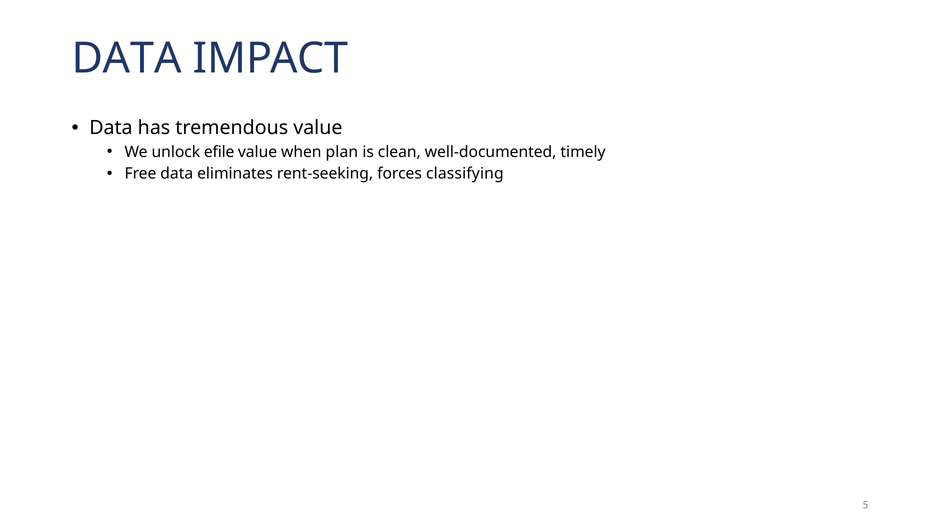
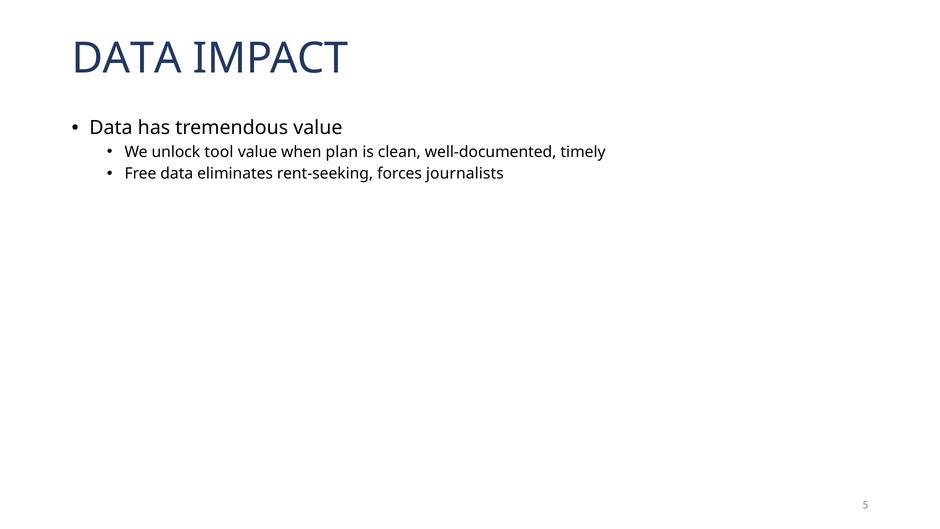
efile: efile -> tool
classifying: classifying -> journalists
